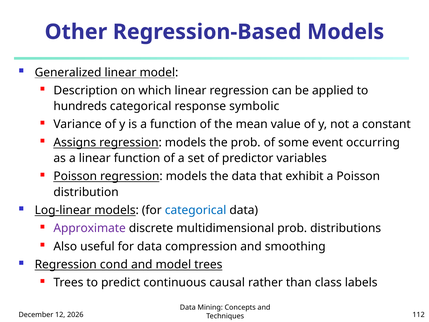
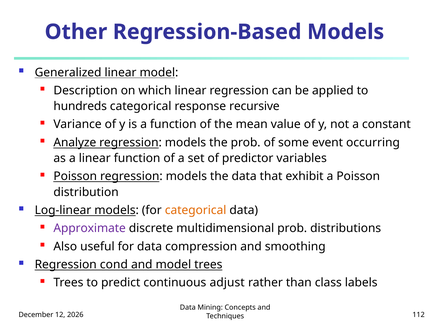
symbolic: symbolic -> recursive
Assigns: Assigns -> Analyze
categorical at (196, 210) colour: blue -> orange
causal: causal -> adjust
